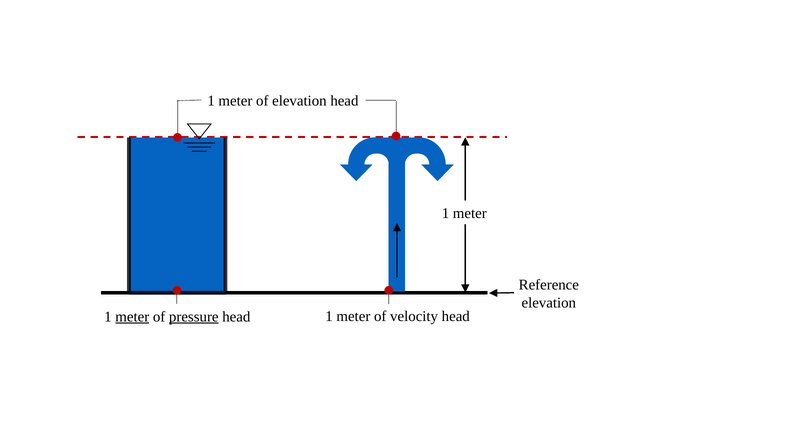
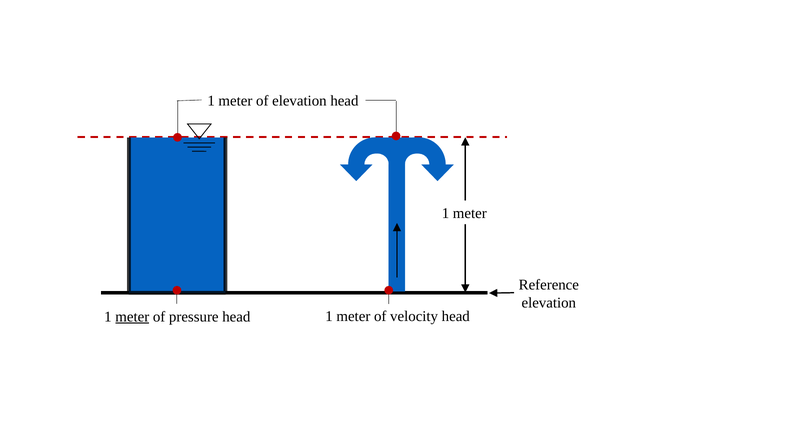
pressure underline: present -> none
